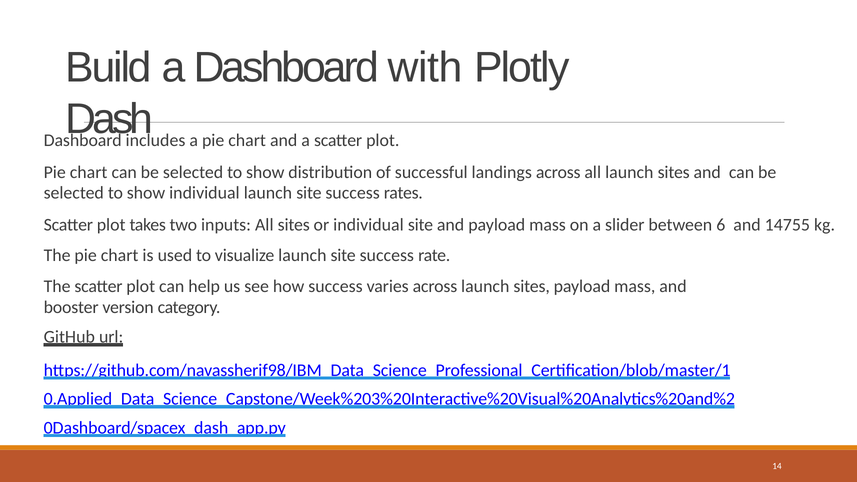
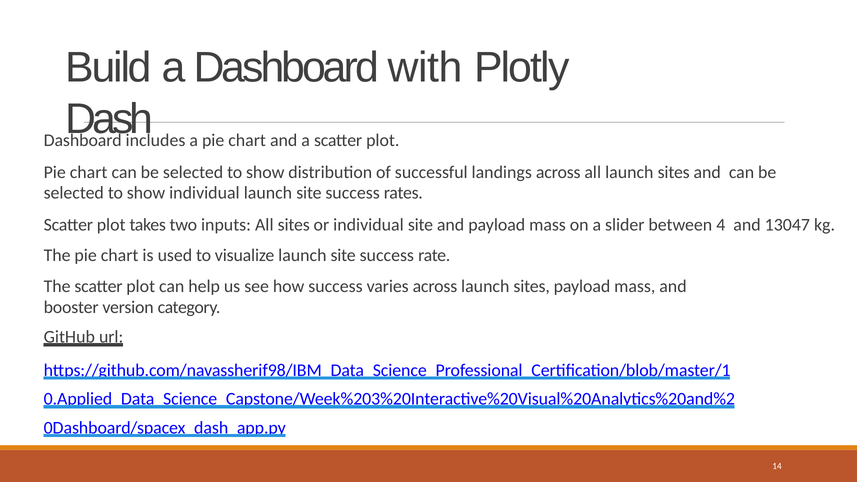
6: 6 -> 4
14755: 14755 -> 13047
